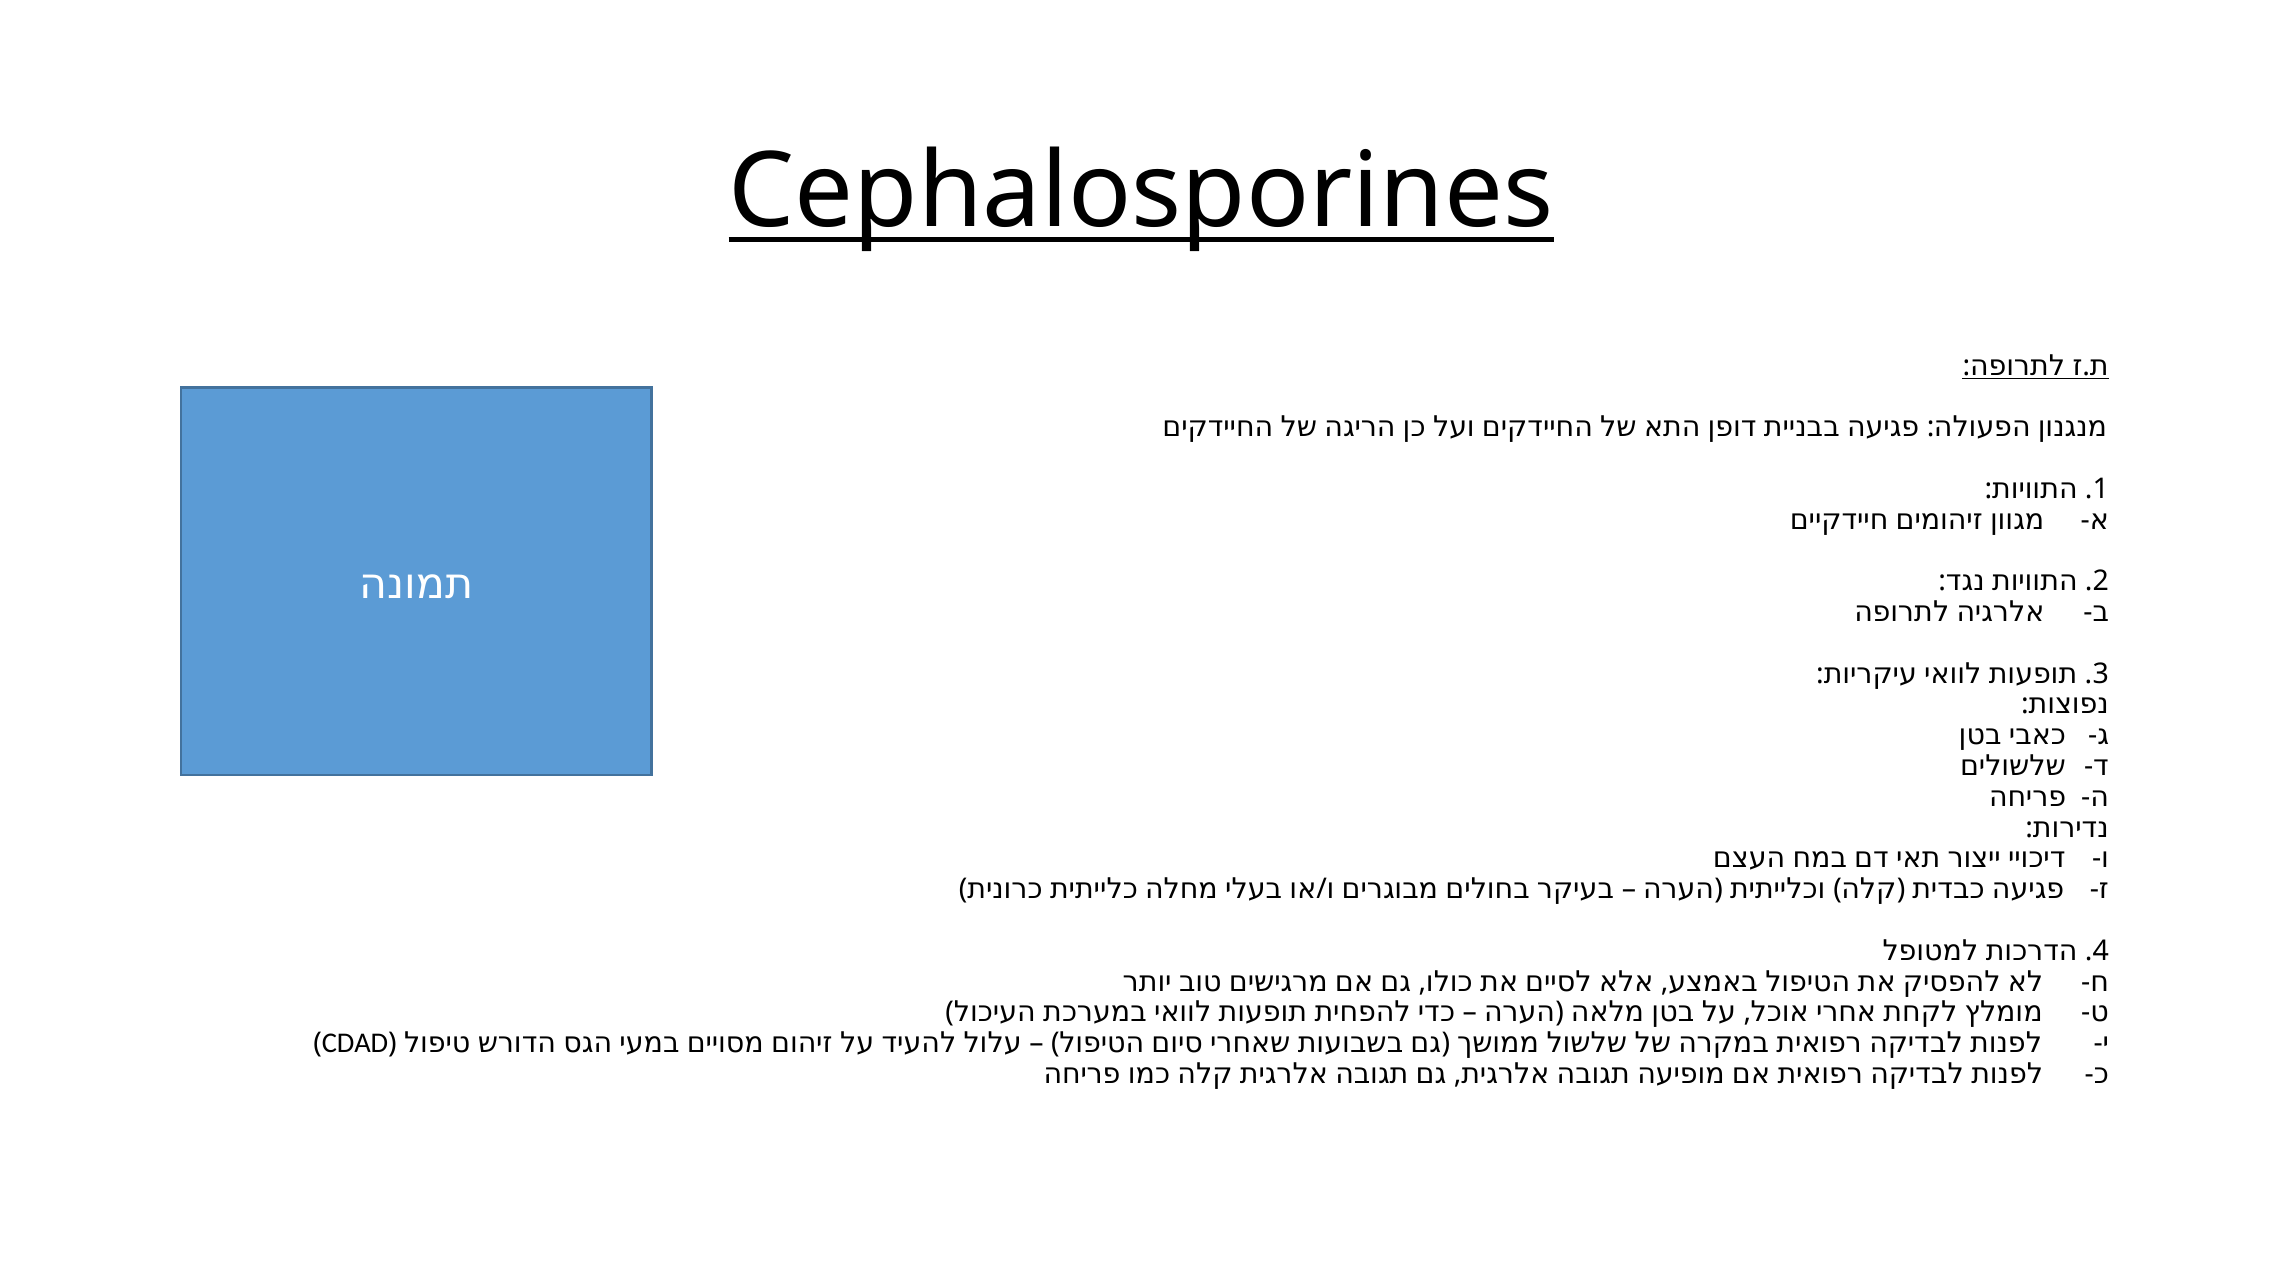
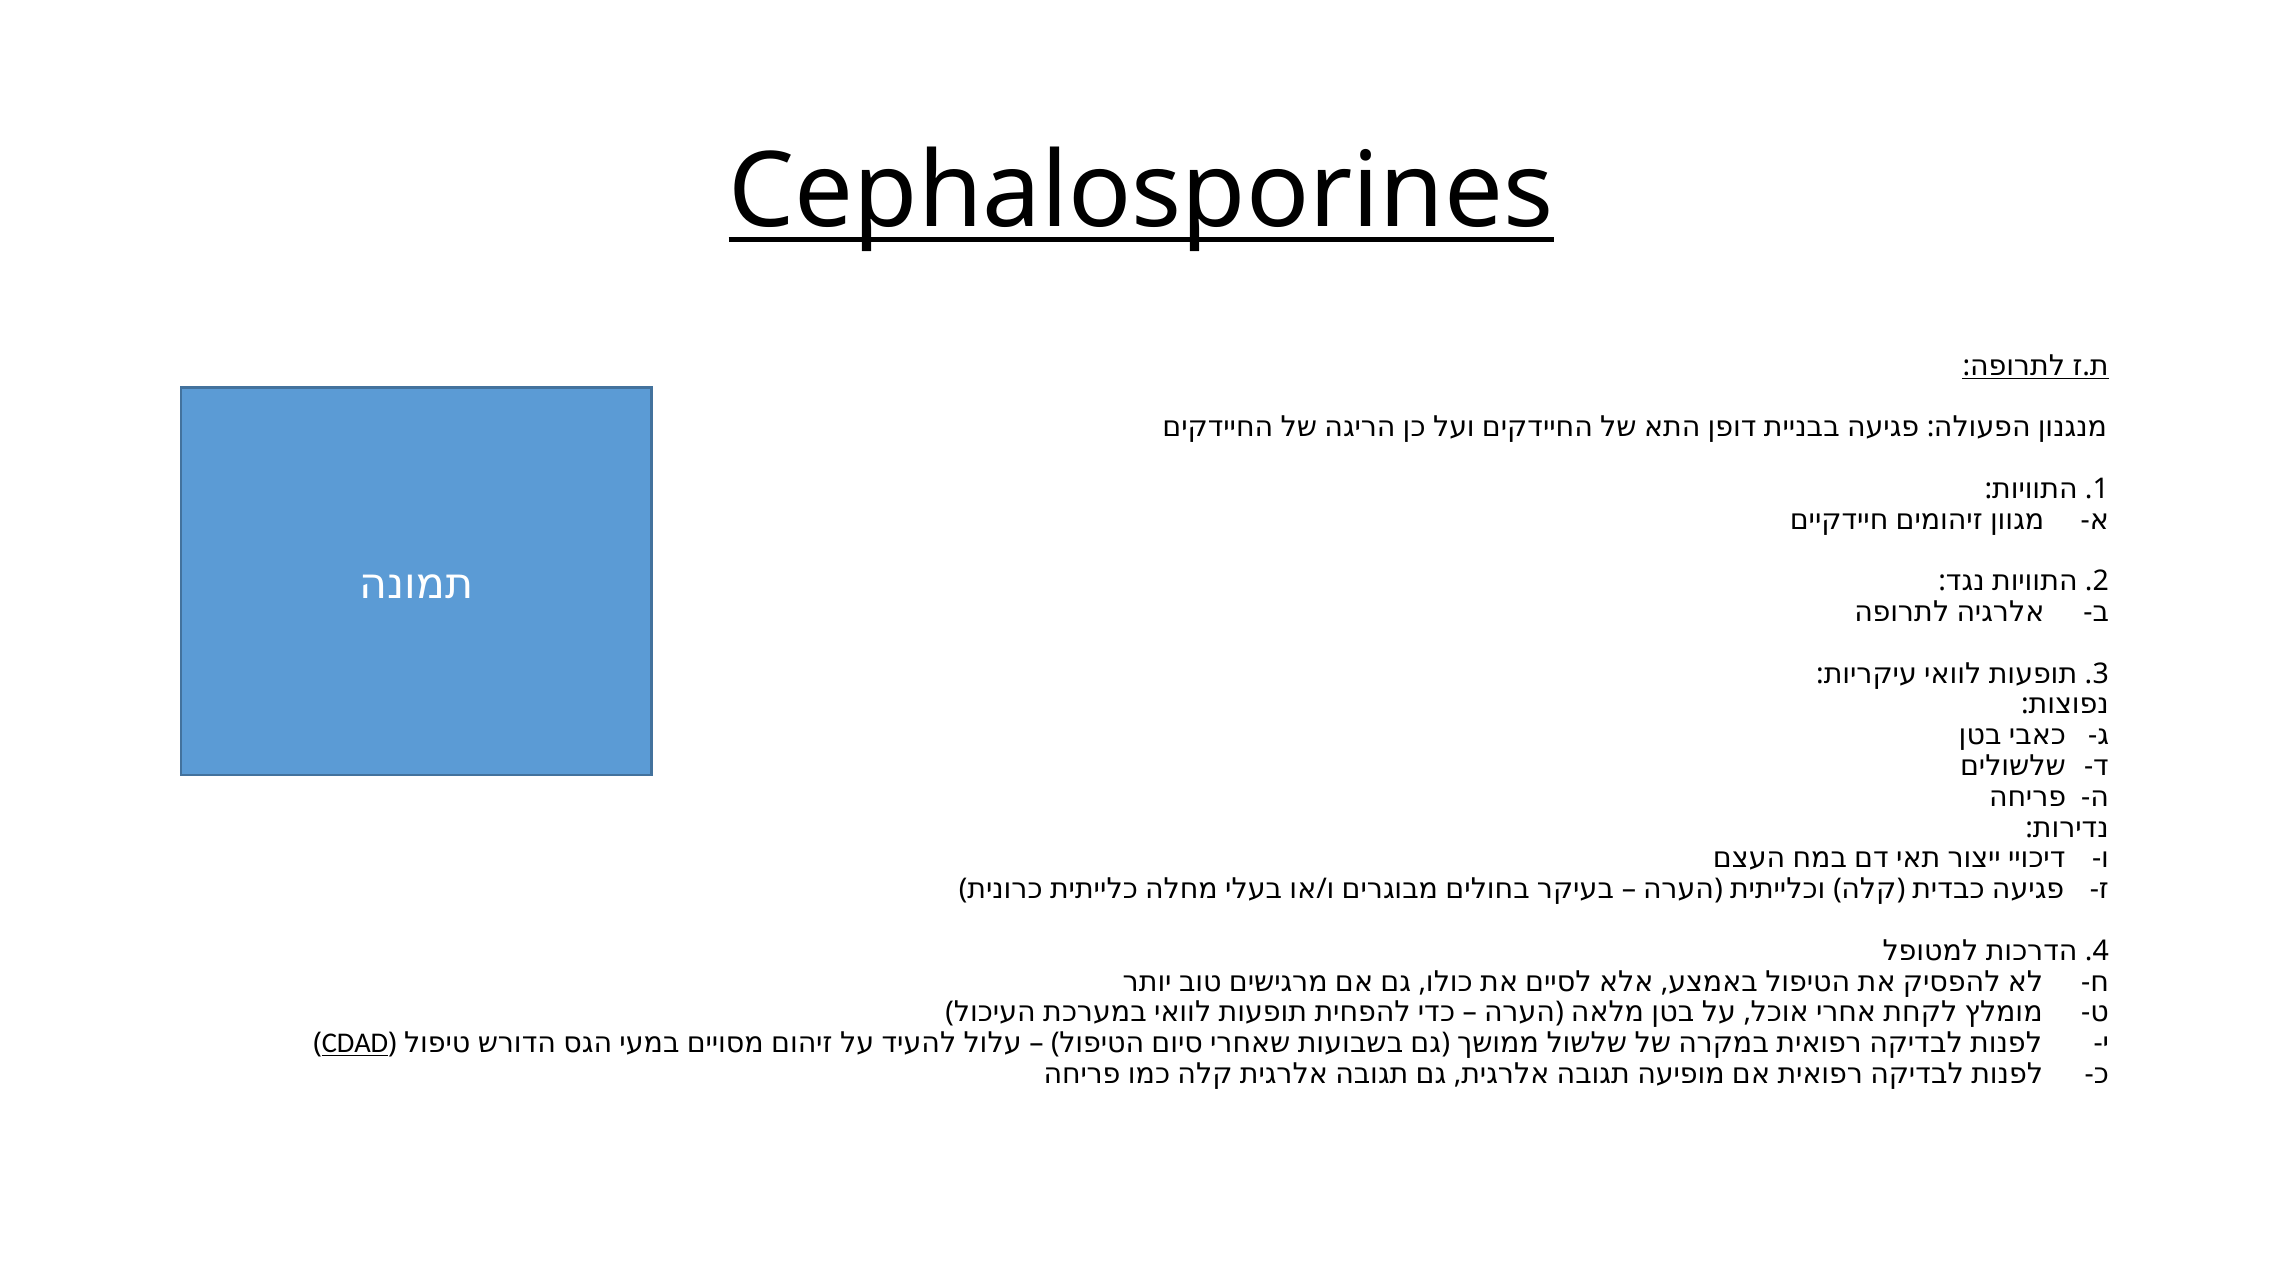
CDAD underline: none -> present
